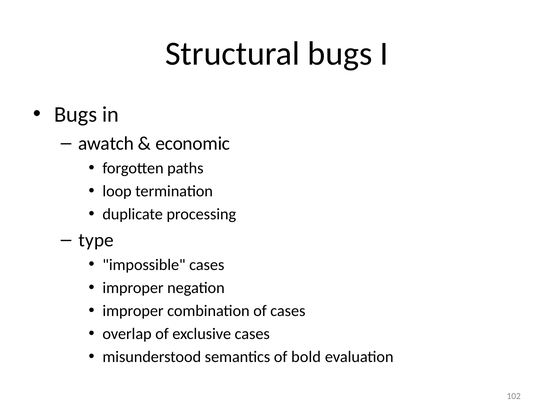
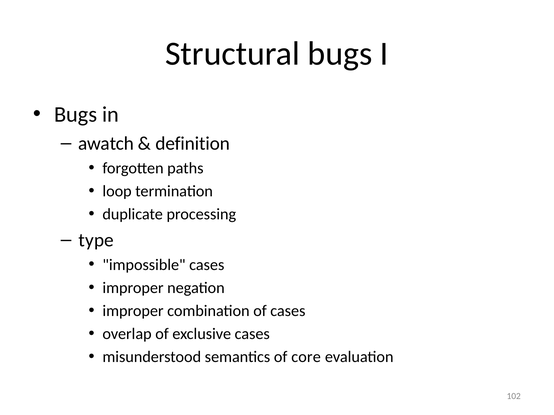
economic: economic -> definition
bold: bold -> core
